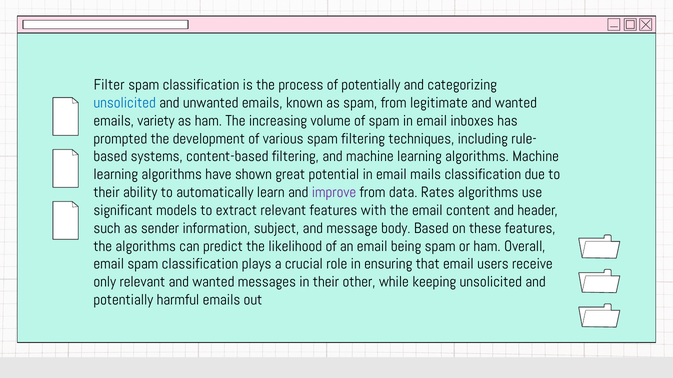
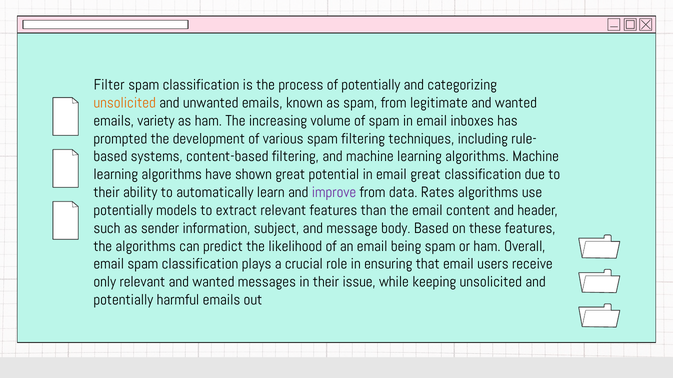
unsolicited at (125, 103) colour: blue -> orange
email mails: mails -> great
significant at (123, 211): significant -> potentially
with: with -> than
other: other -> issue
